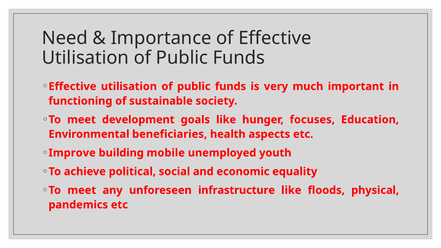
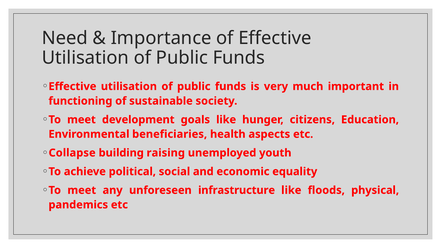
focuses: focuses -> citizens
Improve: Improve -> Collapse
mobile: mobile -> raising
